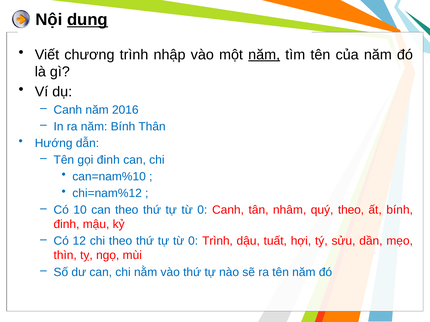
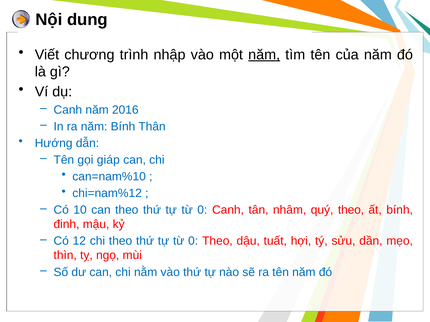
dung underline: present -> none
gọi đinh: đinh -> giáp
0 Trình: Trình -> Theo
